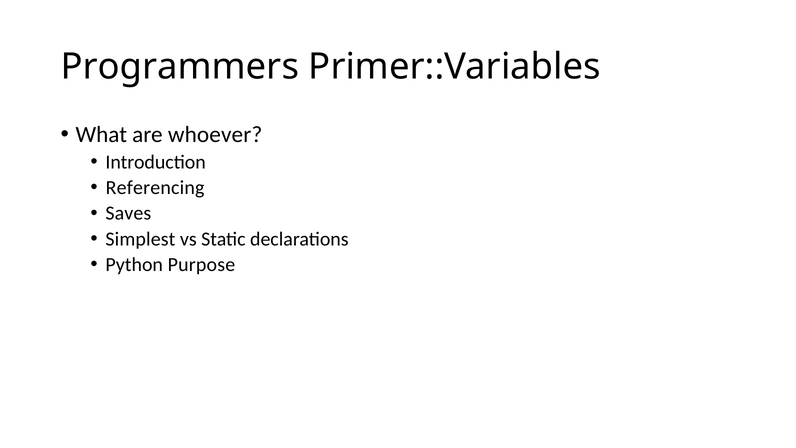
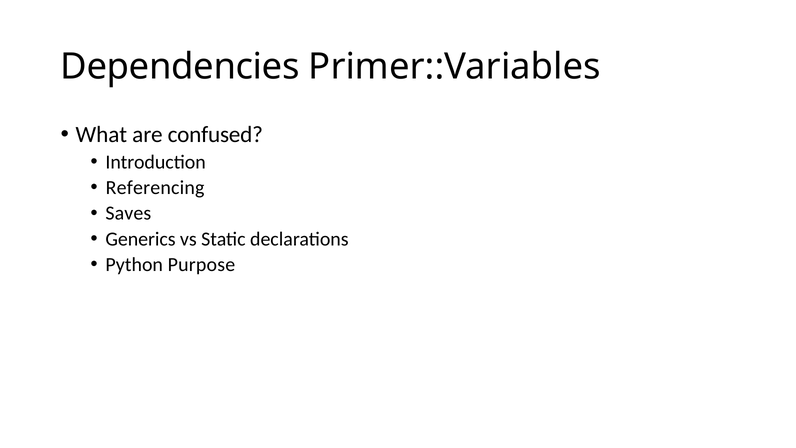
Programmers: Programmers -> Dependencies
whoever: whoever -> confused
Simplest: Simplest -> Generics
